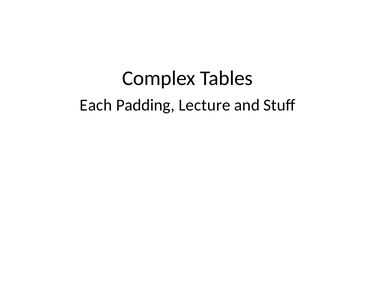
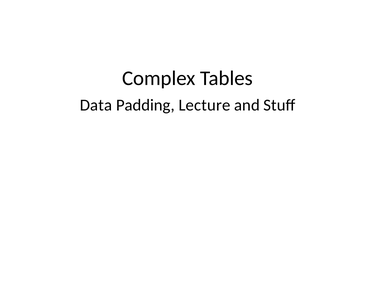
Each: Each -> Data
